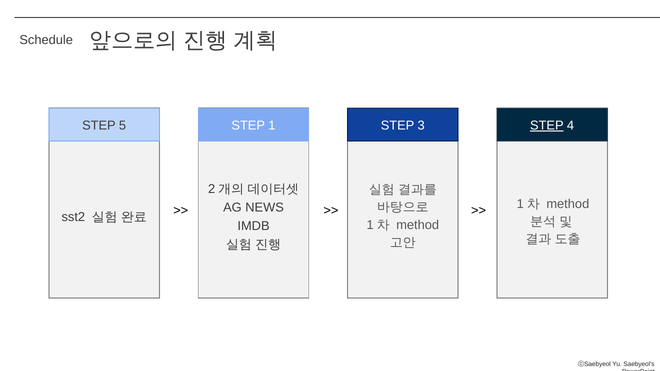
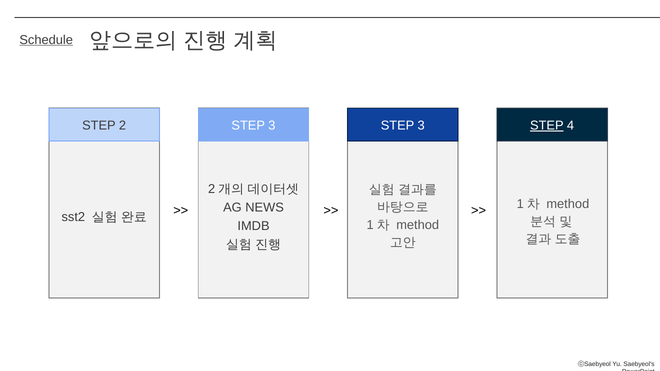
Schedule underline: none -> present
STEP 5: 5 -> 2
1 at (272, 126): 1 -> 3
